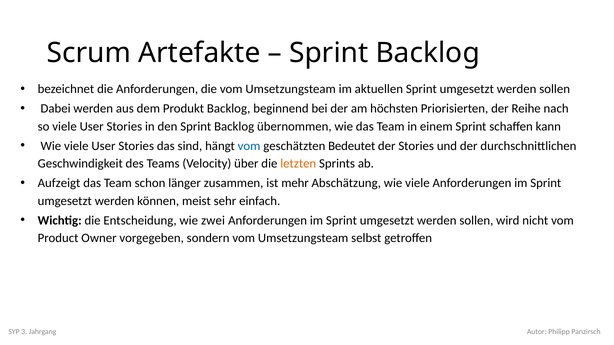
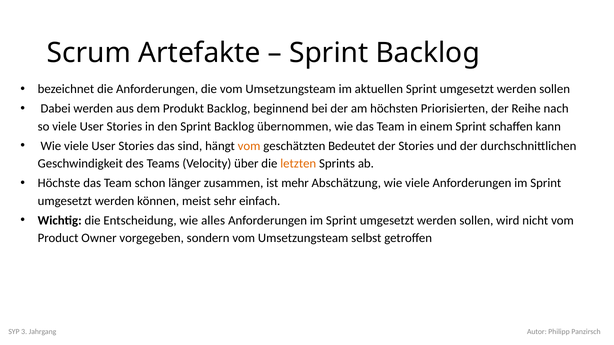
vom at (249, 146) colour: blue -> orange
Aufzeigt: Aufzeigt -> Höchste
zwei: zwei -> alles
